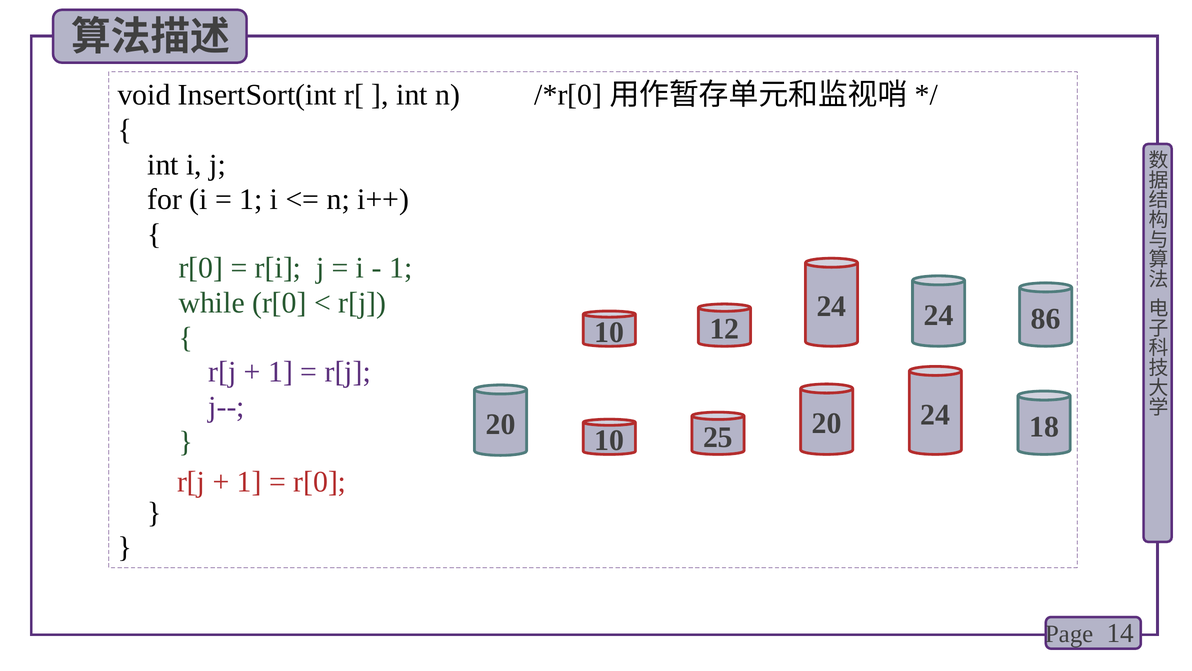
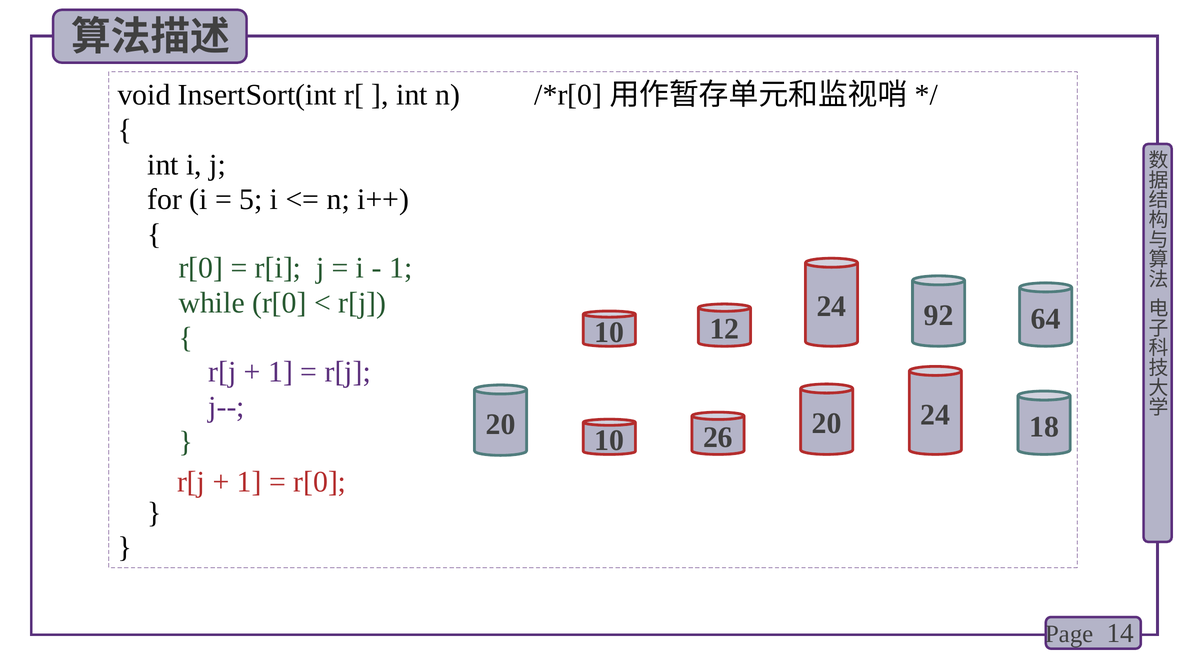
1 at (251, 199): 1 -> 5
24 24: 24 -> 92
86: 86 -> 64
25: 25 -> 26
